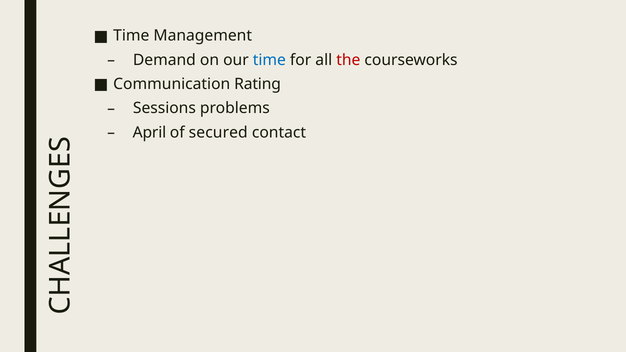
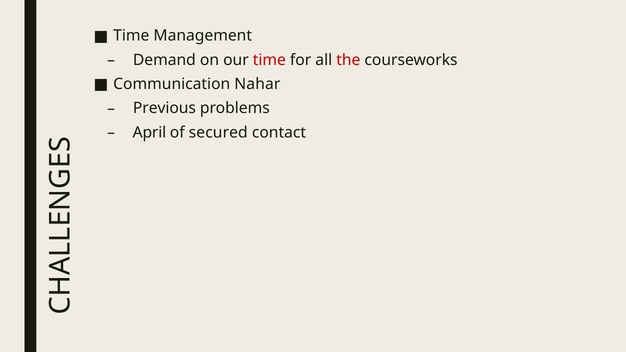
time at (269, 60) colour: blue -> red
Rating: Rating -> Nahar
Sessions: Sessions -> Previous
